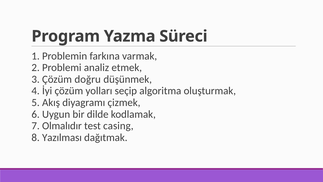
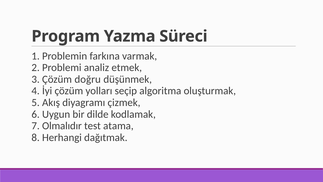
casing: casing -> atama
Yazılması: Yazılması -> Herhangi
